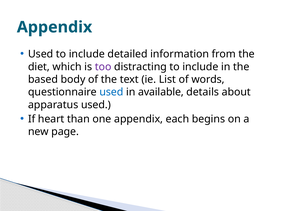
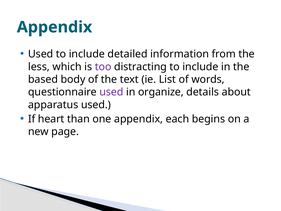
diet: diet -> less
used at (111, 92) colour: blue -> purple
available: available -> organize
